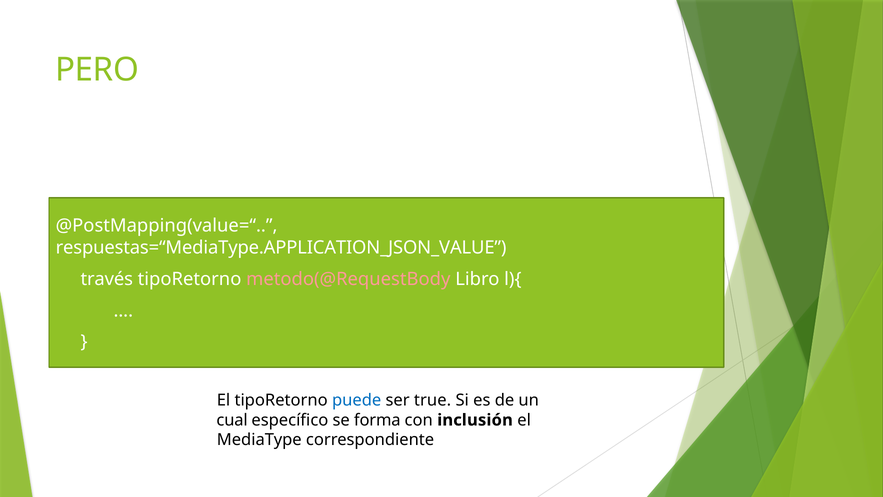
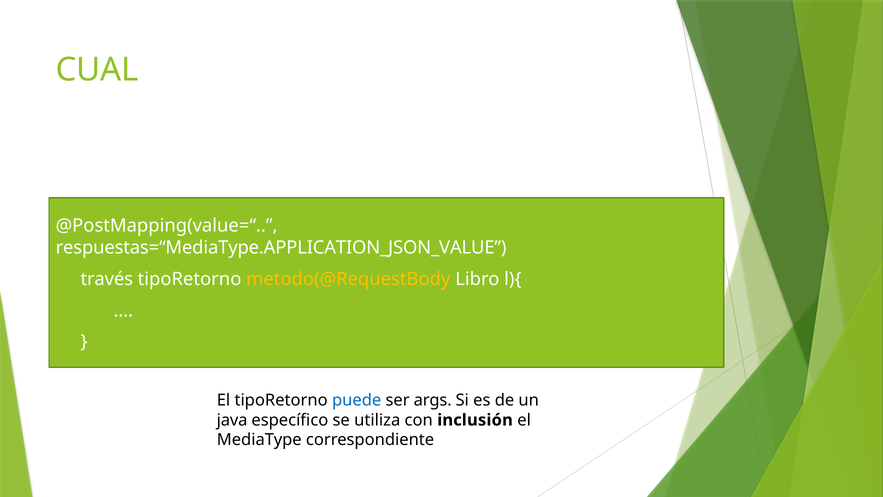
PERO: PERO -> CUAL
metodo(@RequestBody colour: pink -> yellow
true: true -> args
cual: cual -> java
forma: forma -> utiliza
